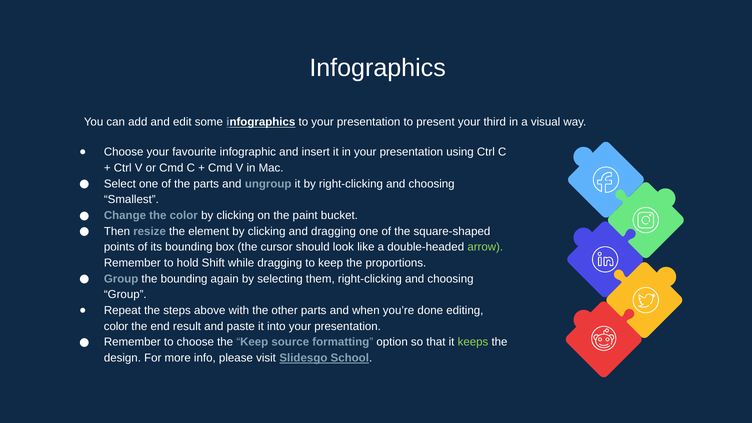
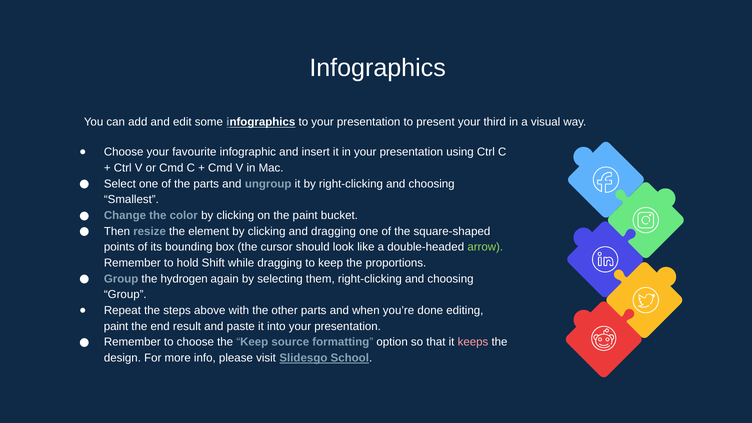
the bounding: bounding -> hydrogen
color at (116, 326): color -> paint
keeps colour: light green -> pink
